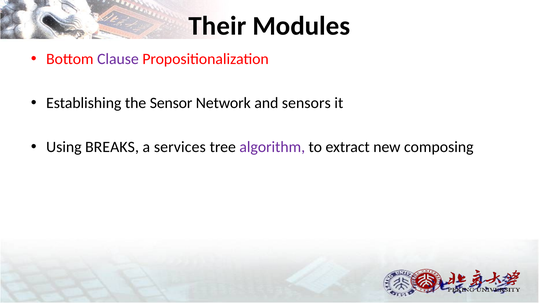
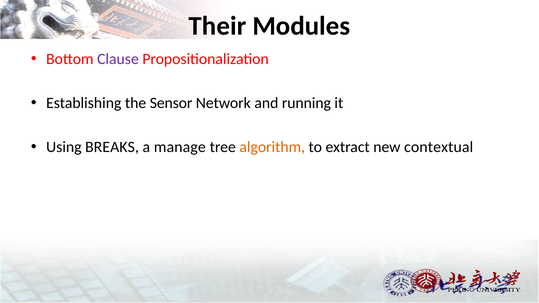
sensors: sensors -> running
services: services -> manage
algorithm colour: purple -> orange
composing: composing -> contextual
